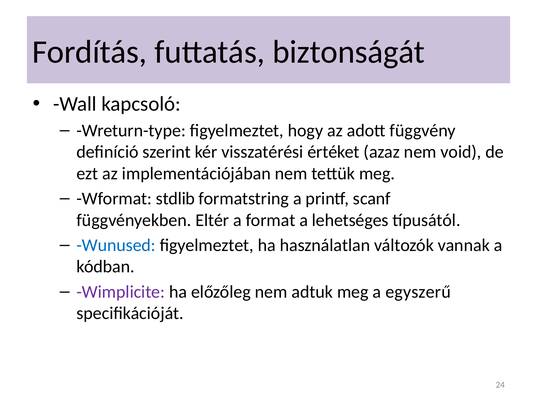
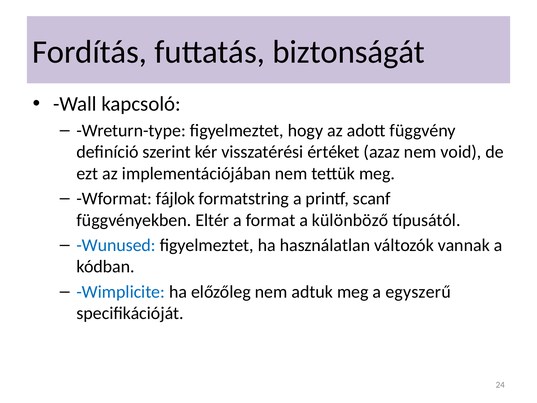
stdlib: stdlib -> fájlok
lehetséges: lehetséges -> különböző
Wimplicite colour: purple -> blue
